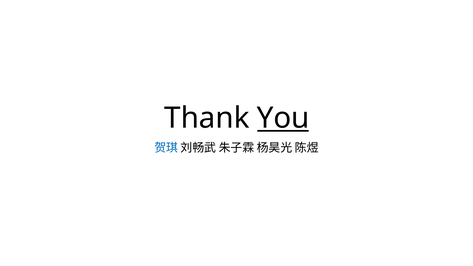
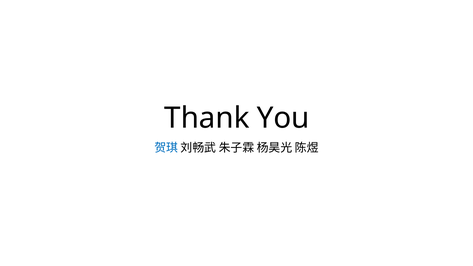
You underline: present -> none
